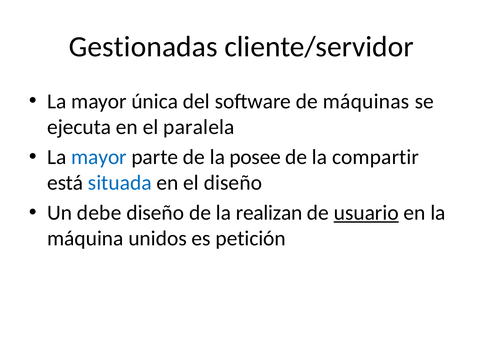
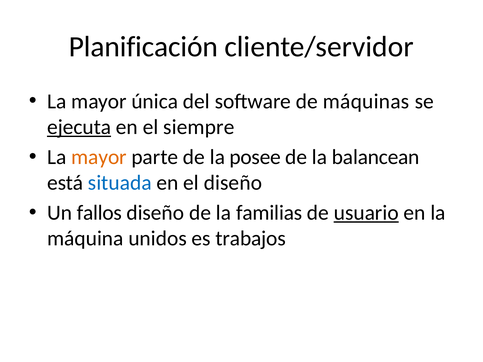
Gestionadas: Gestionadas -> Planificación
ejecuta underline: none -> present
paralela: paralela -> siempre
mayor at (99, 157) colour: blue -> orange
compartir: compartir -> balancean
debe: debe -> fallos
realizan: realizan -> familias
petición: petición -> trabajos
